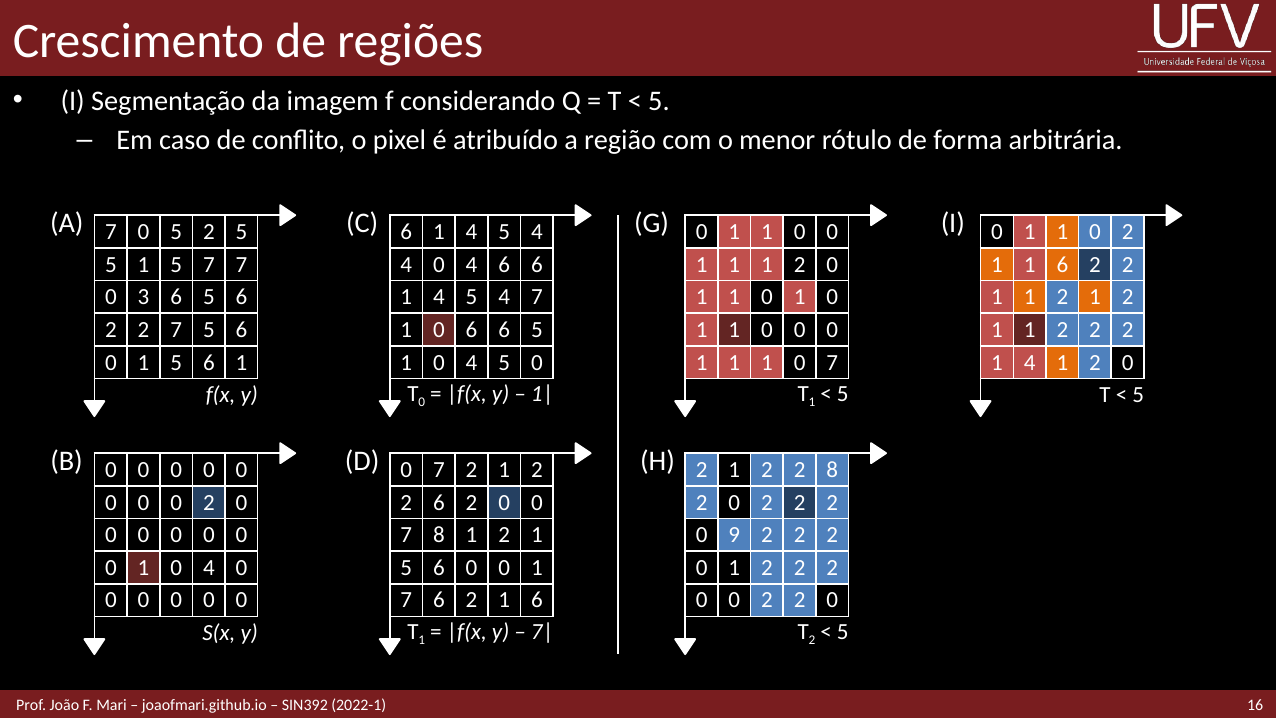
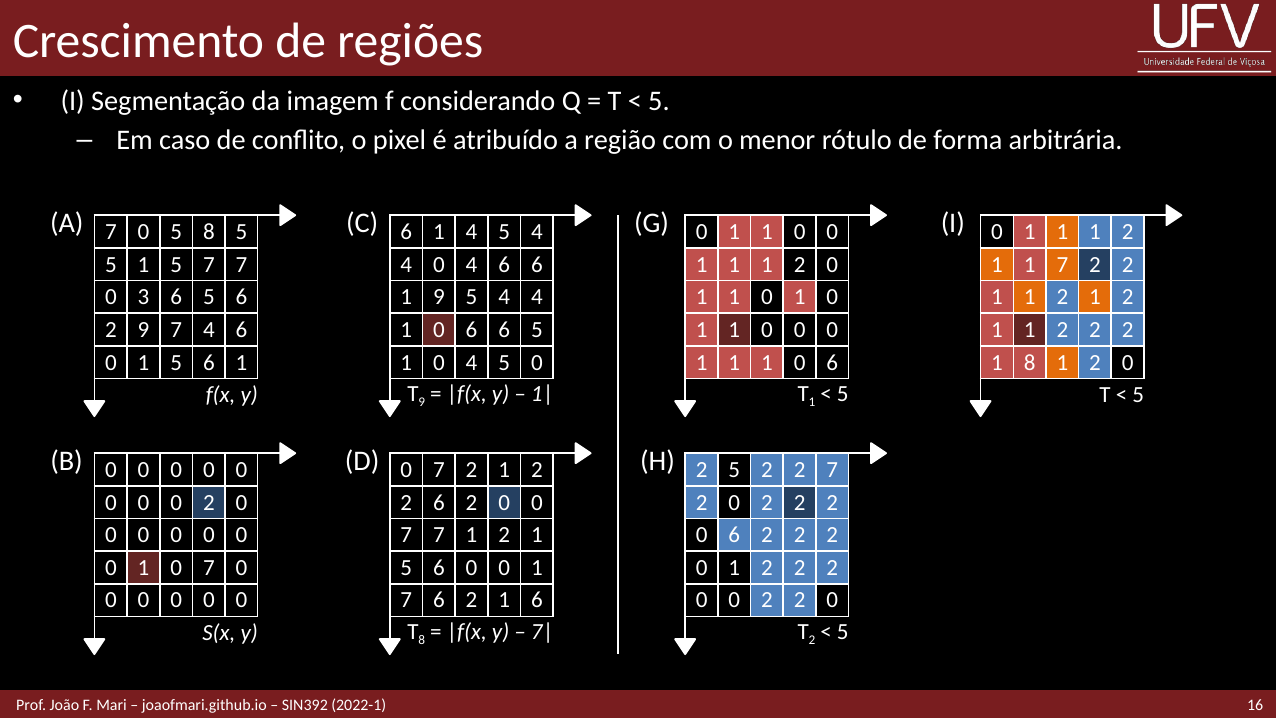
0 5 2: 2 -> 8
0 at (1095, 232): 0 -> 1
1 1 6: 6 -> 7
4 at (439, 297): 4 -> 9
7 at (537, 297): 7 -> 4
2 at (144, 330): 2 -> 9
7 5: 5 -> 4
1 1 0 7: 7 -> 6
4 at (1030, 362): 4 -> 8
T 0: 0 -> 9
1 at (734, 470): 1 -> 5
2 8: 8 -> 7
8 at (439, 535): 8 -> 7
9 at (734, 535): 9 -> 6
0 1 0 4: 4 -> 7
1 at (422, 640): 1 -> 8
